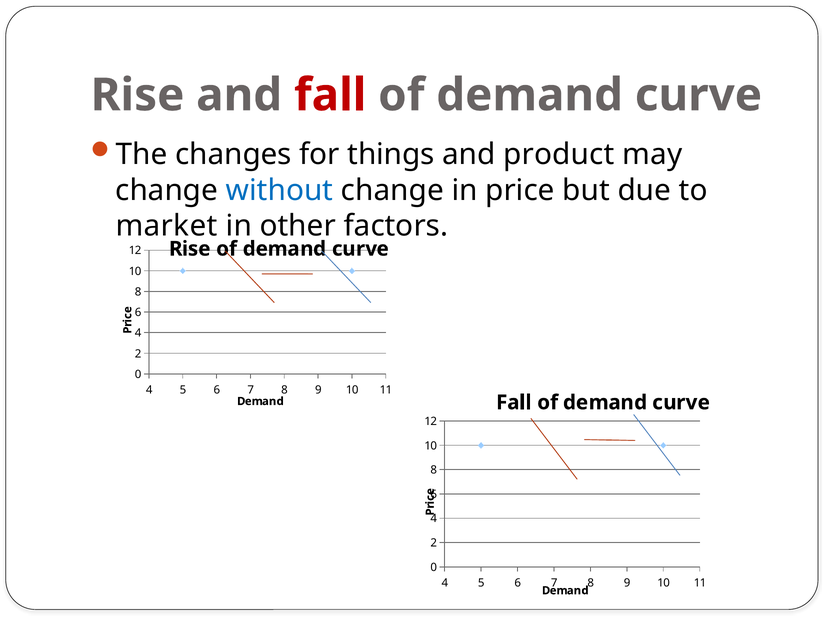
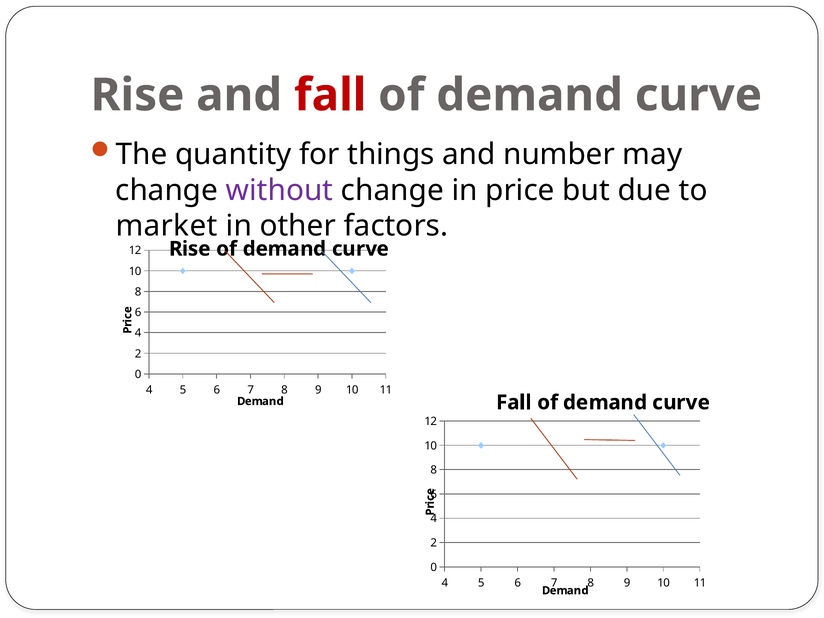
changes: changes -> quantity
product: product -> number
without colour: blue -> purple
